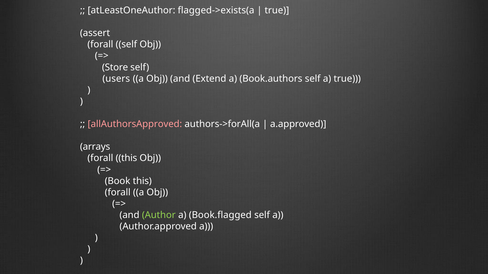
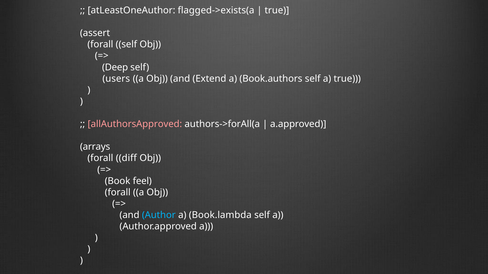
Store: Store -> Deep
forall this: this -> diff
Book this: this -> feel
Author colour: light green -> light blue
Book.flagged: Book.flagged -> Book.lambda
